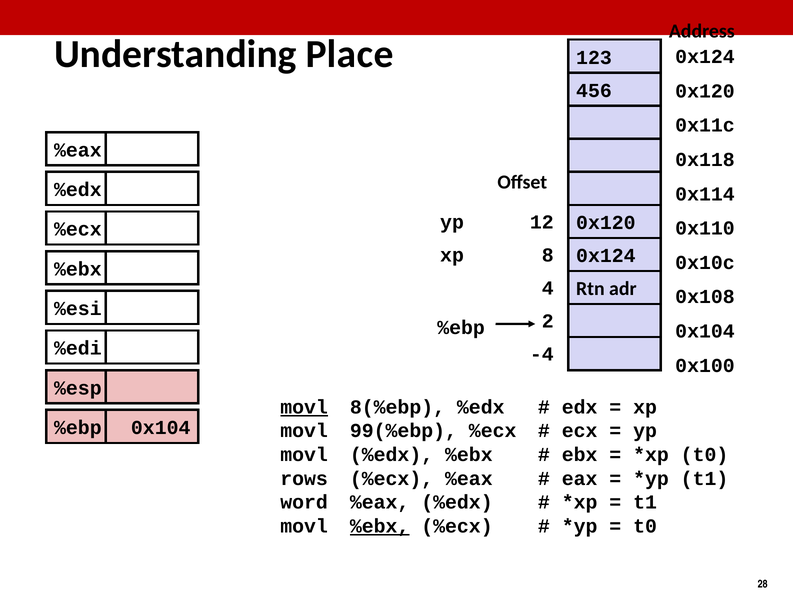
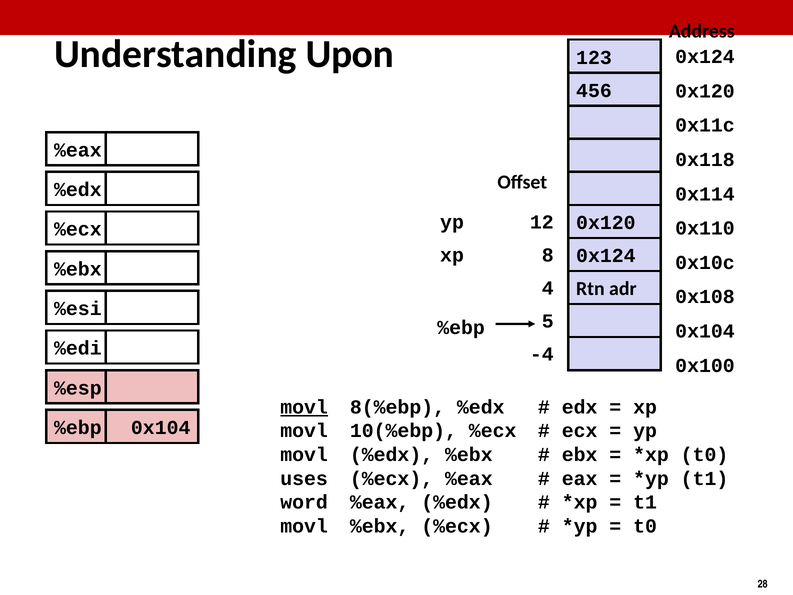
Place: Place -> Upon
2: 2 -> 5
99(%ebp: 99(%ebp -> 10(%ebp
rows: rows -> uses
%ebx at (380, 526) underline: present -> none
